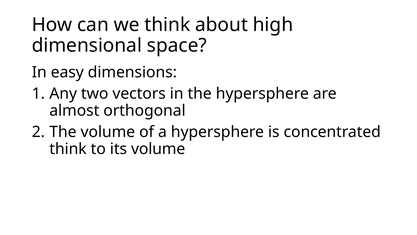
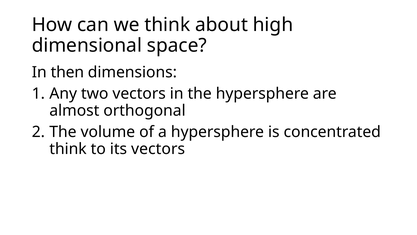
easy: easy -> then
its volume: volume -> vectors
